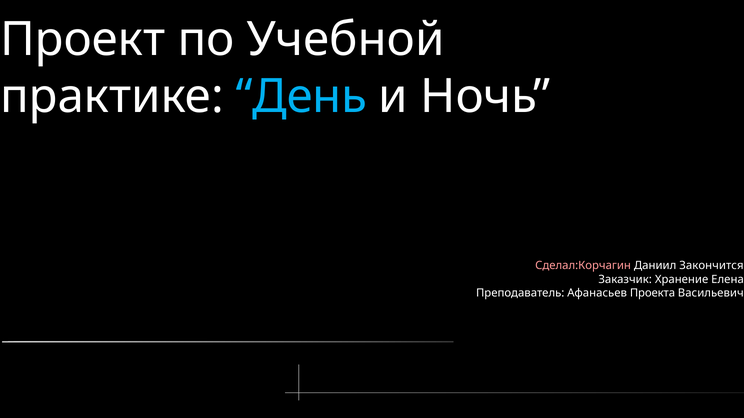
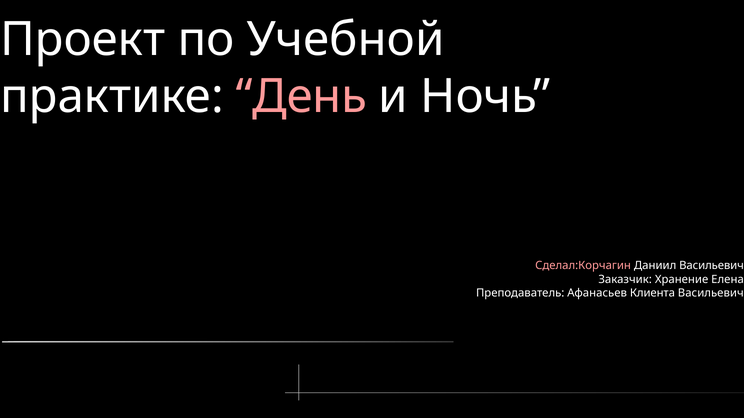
День colour: light blue -> pink
Даниил Закончится: Закончится -> Васильевич
Проекта: Проекта -> Клиента
